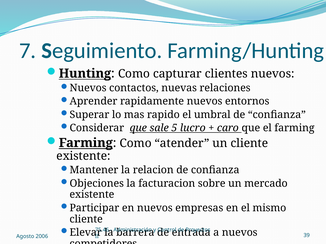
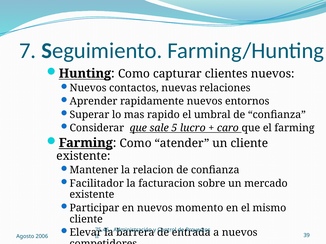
Objeciones: Objeciones -> Facilitador
empresas: empresas -> momento
